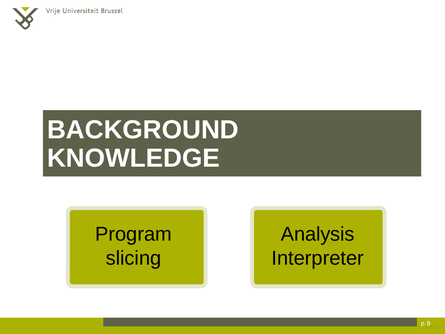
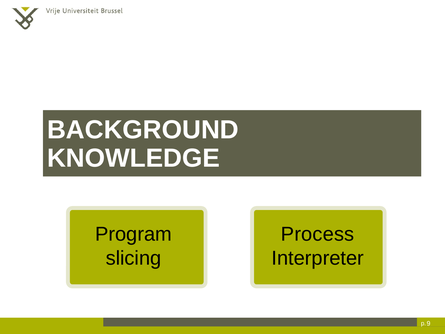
Analysis: Analysis -> Process
